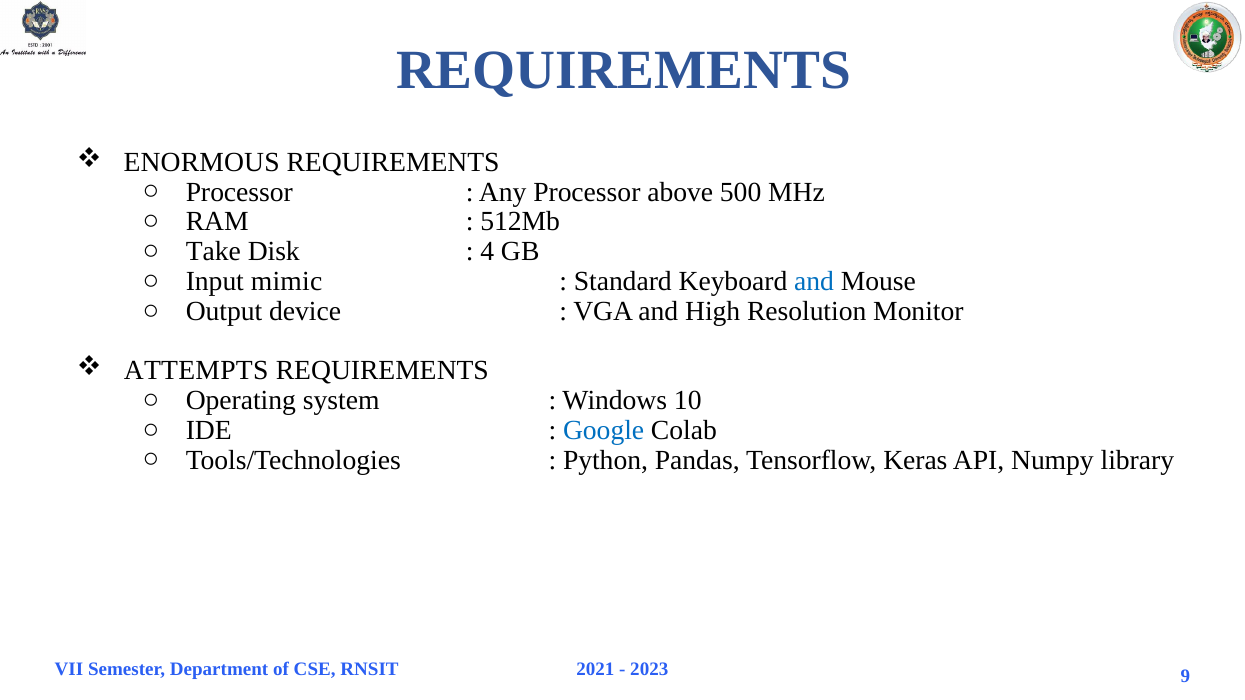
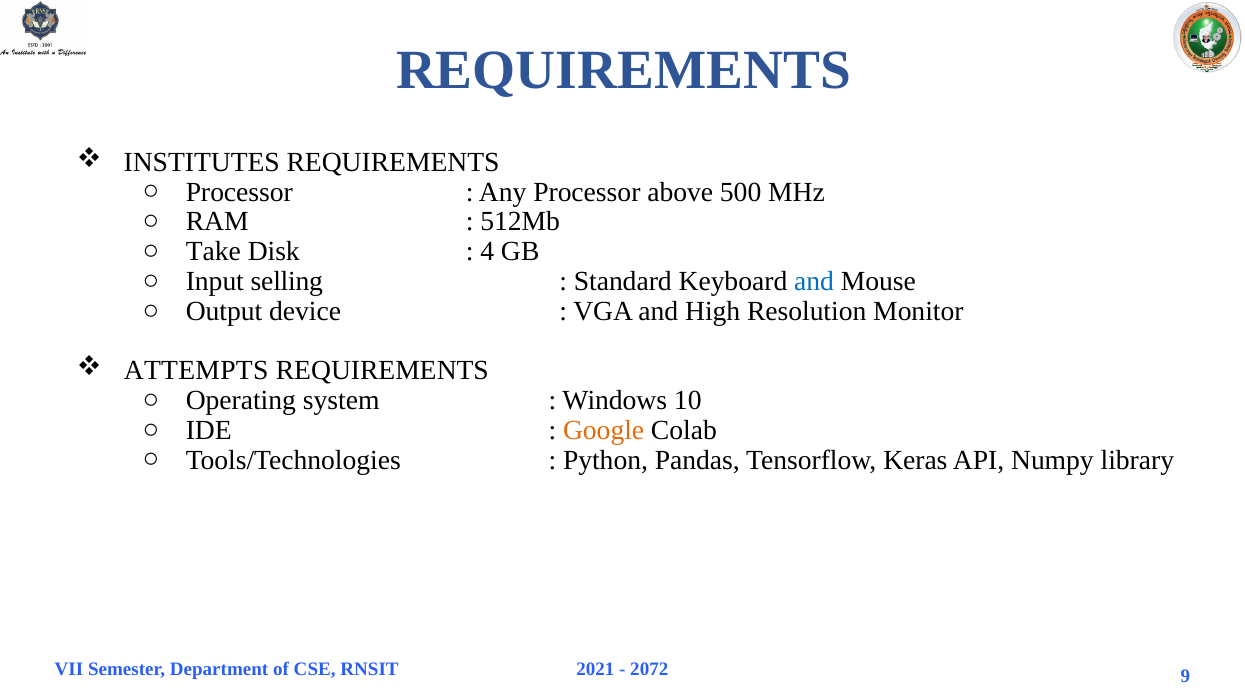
ENORMOUS: ENORMOUS -> INSTITUTES
mimic: mimic -> selling
Google colour: blue -> orange
2023: 2023 -> 2072
